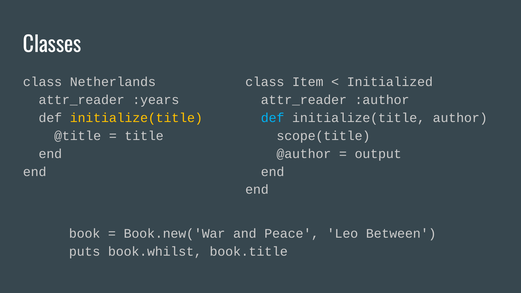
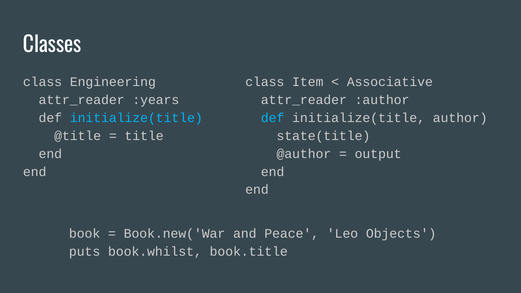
Initialized: Initialized -> Associative
Netherlands: Netherlands -> Engineering
initialize(title at (136, 118) colour: yellow -> light blue
scope(title: scope(title -> state(title
Between: Between -> Objects
